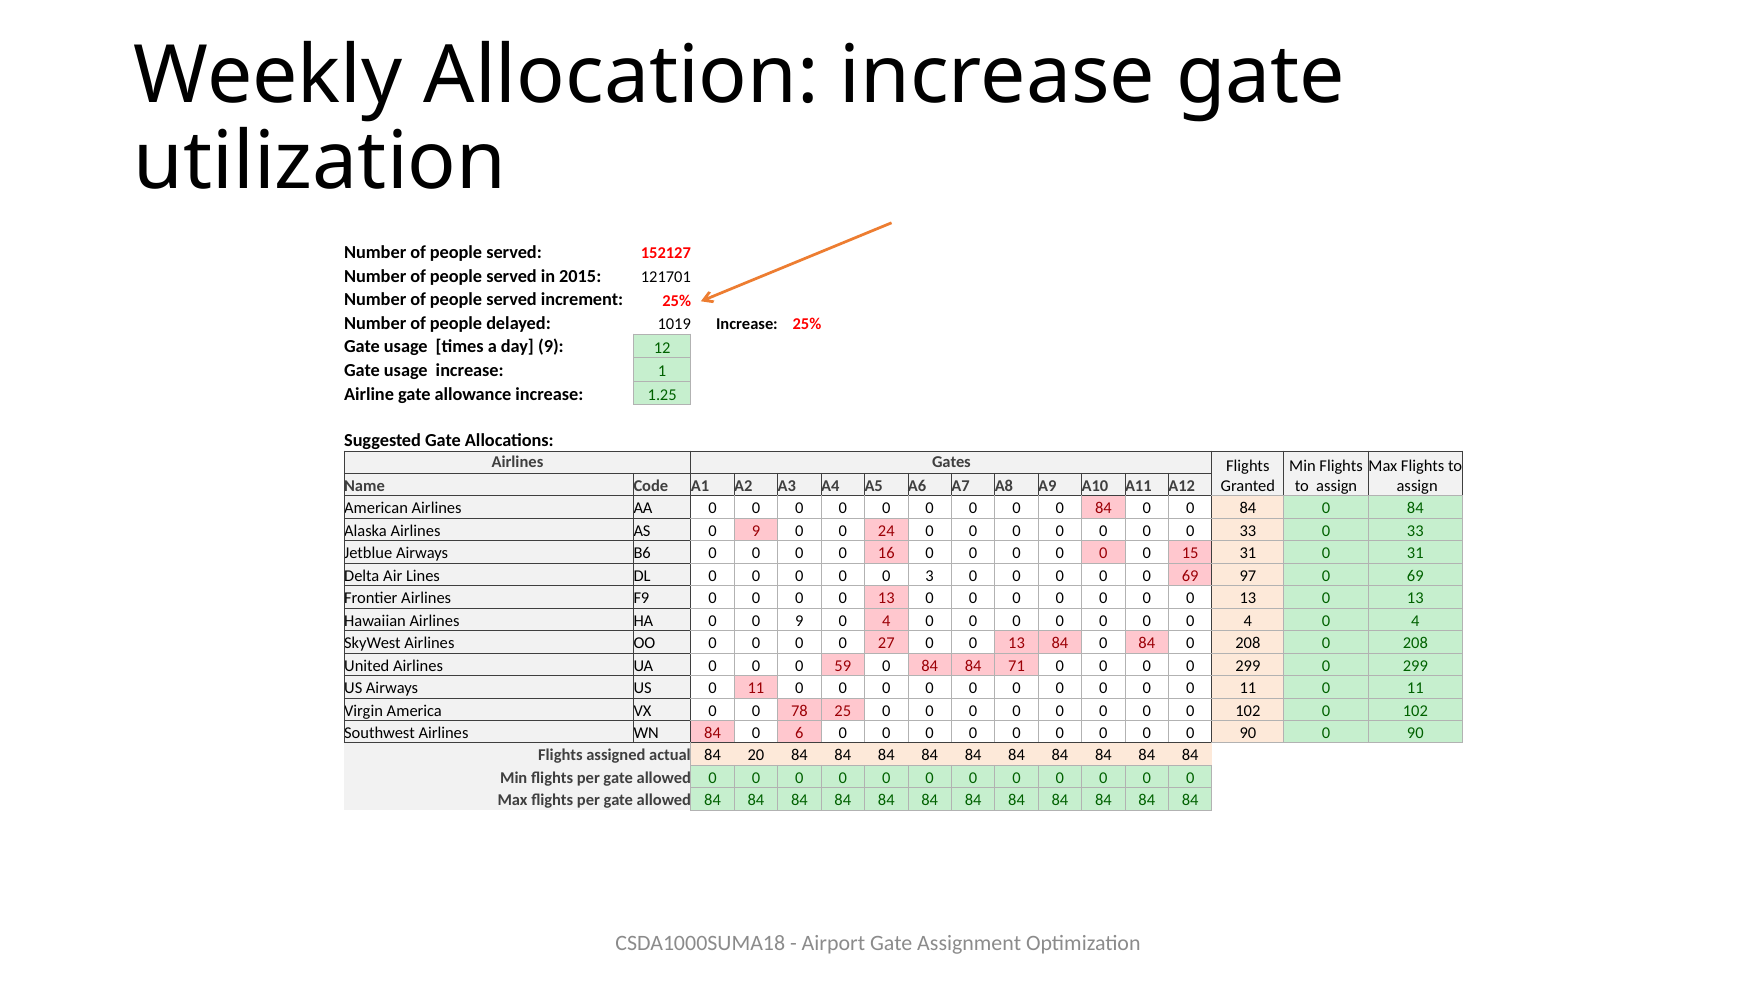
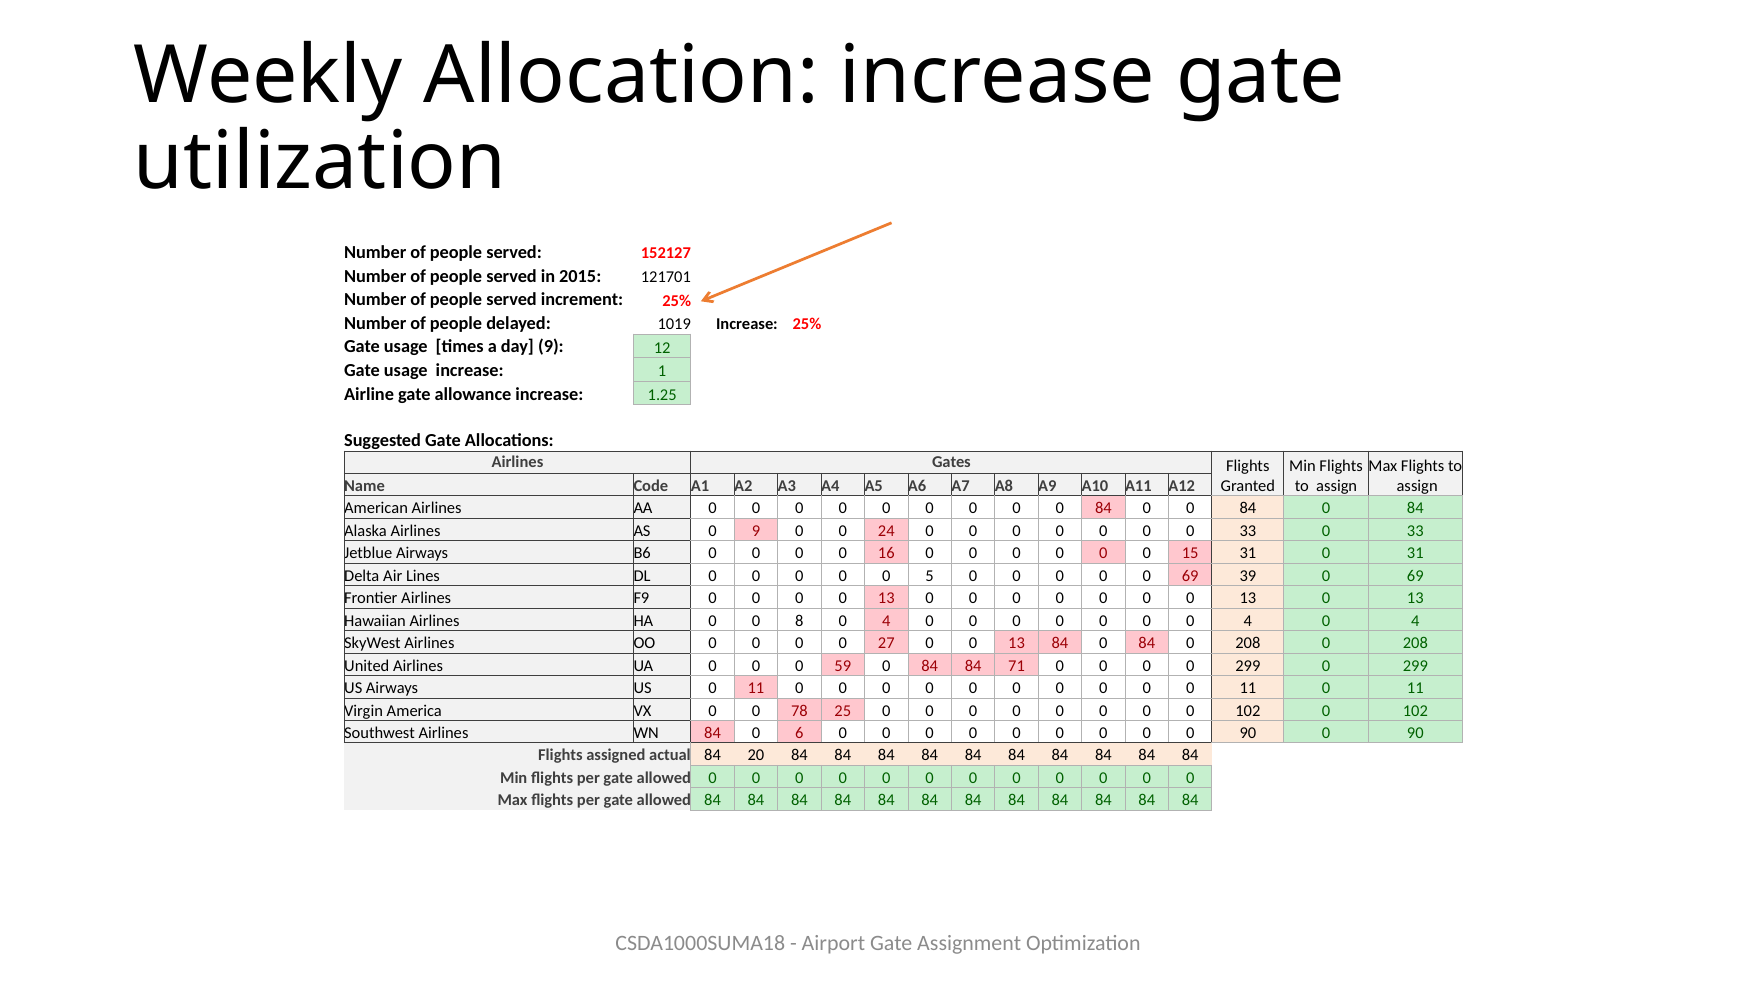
3: 3 -> 5
97: 97 -> 39
0 0 9: 9 -> 8
